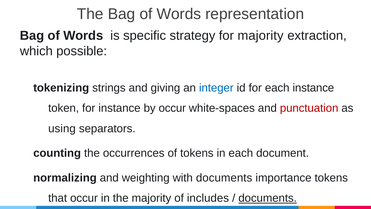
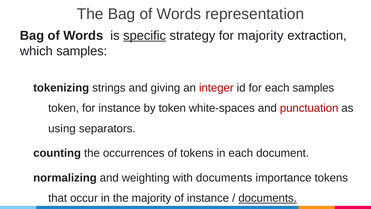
specific underline: none -> present
which possible: possible -> samples
integer colour: blue -> red
each instance: instance -> samples
by occur: occur -> token
of includes: includes -> instance
